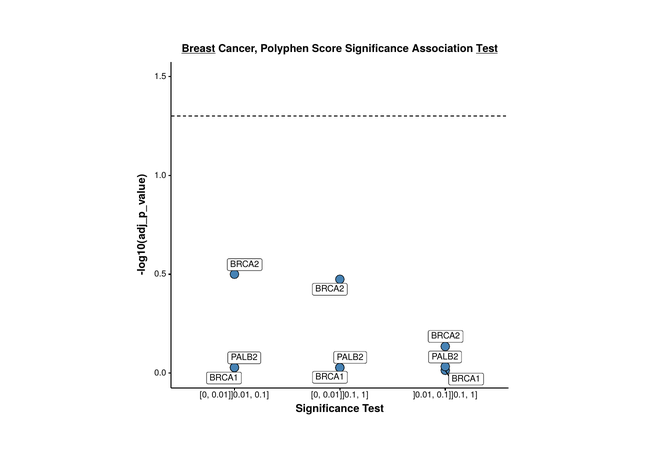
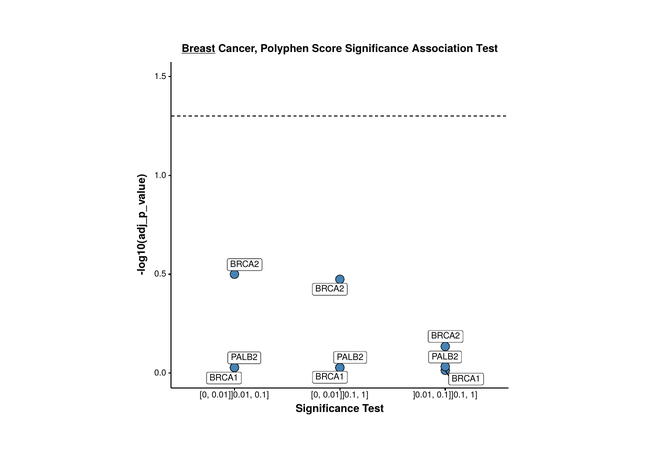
Test at (487, 48) underline: present -> none
